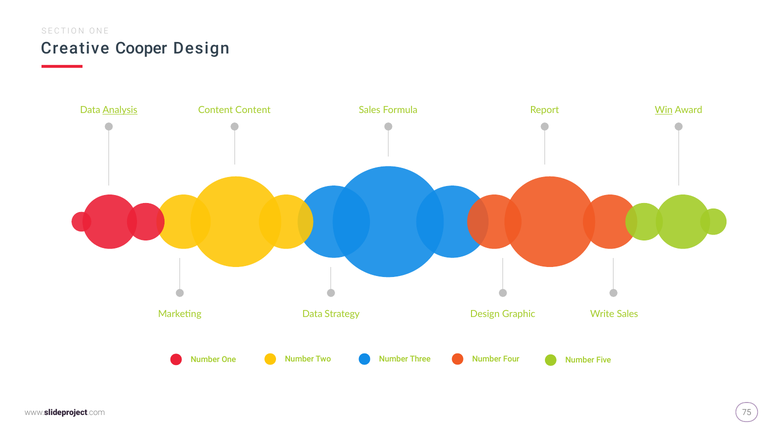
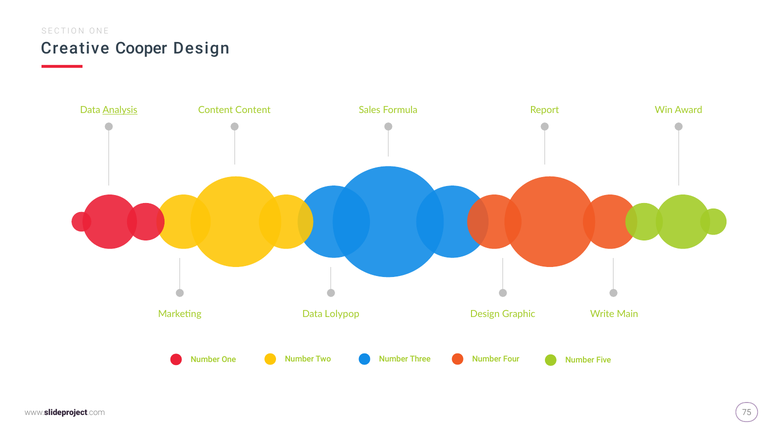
Win underline: present -> none
Strategy: Strategy -> Lolypop
Write Sales: Sales -> Main
